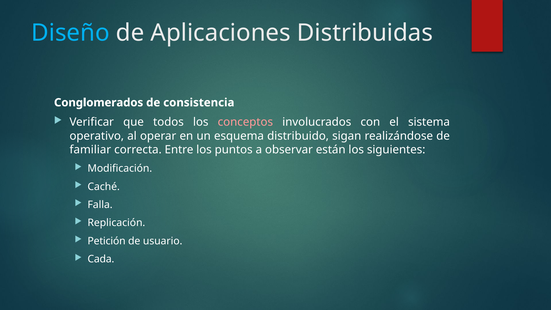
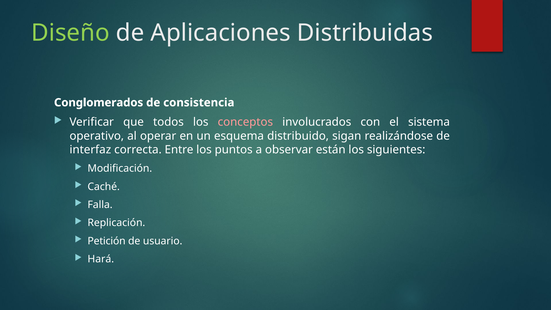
Diseño colour: light blue -> light green
familiar: familiar -> interfaz
Cada: Cada -> Hará
